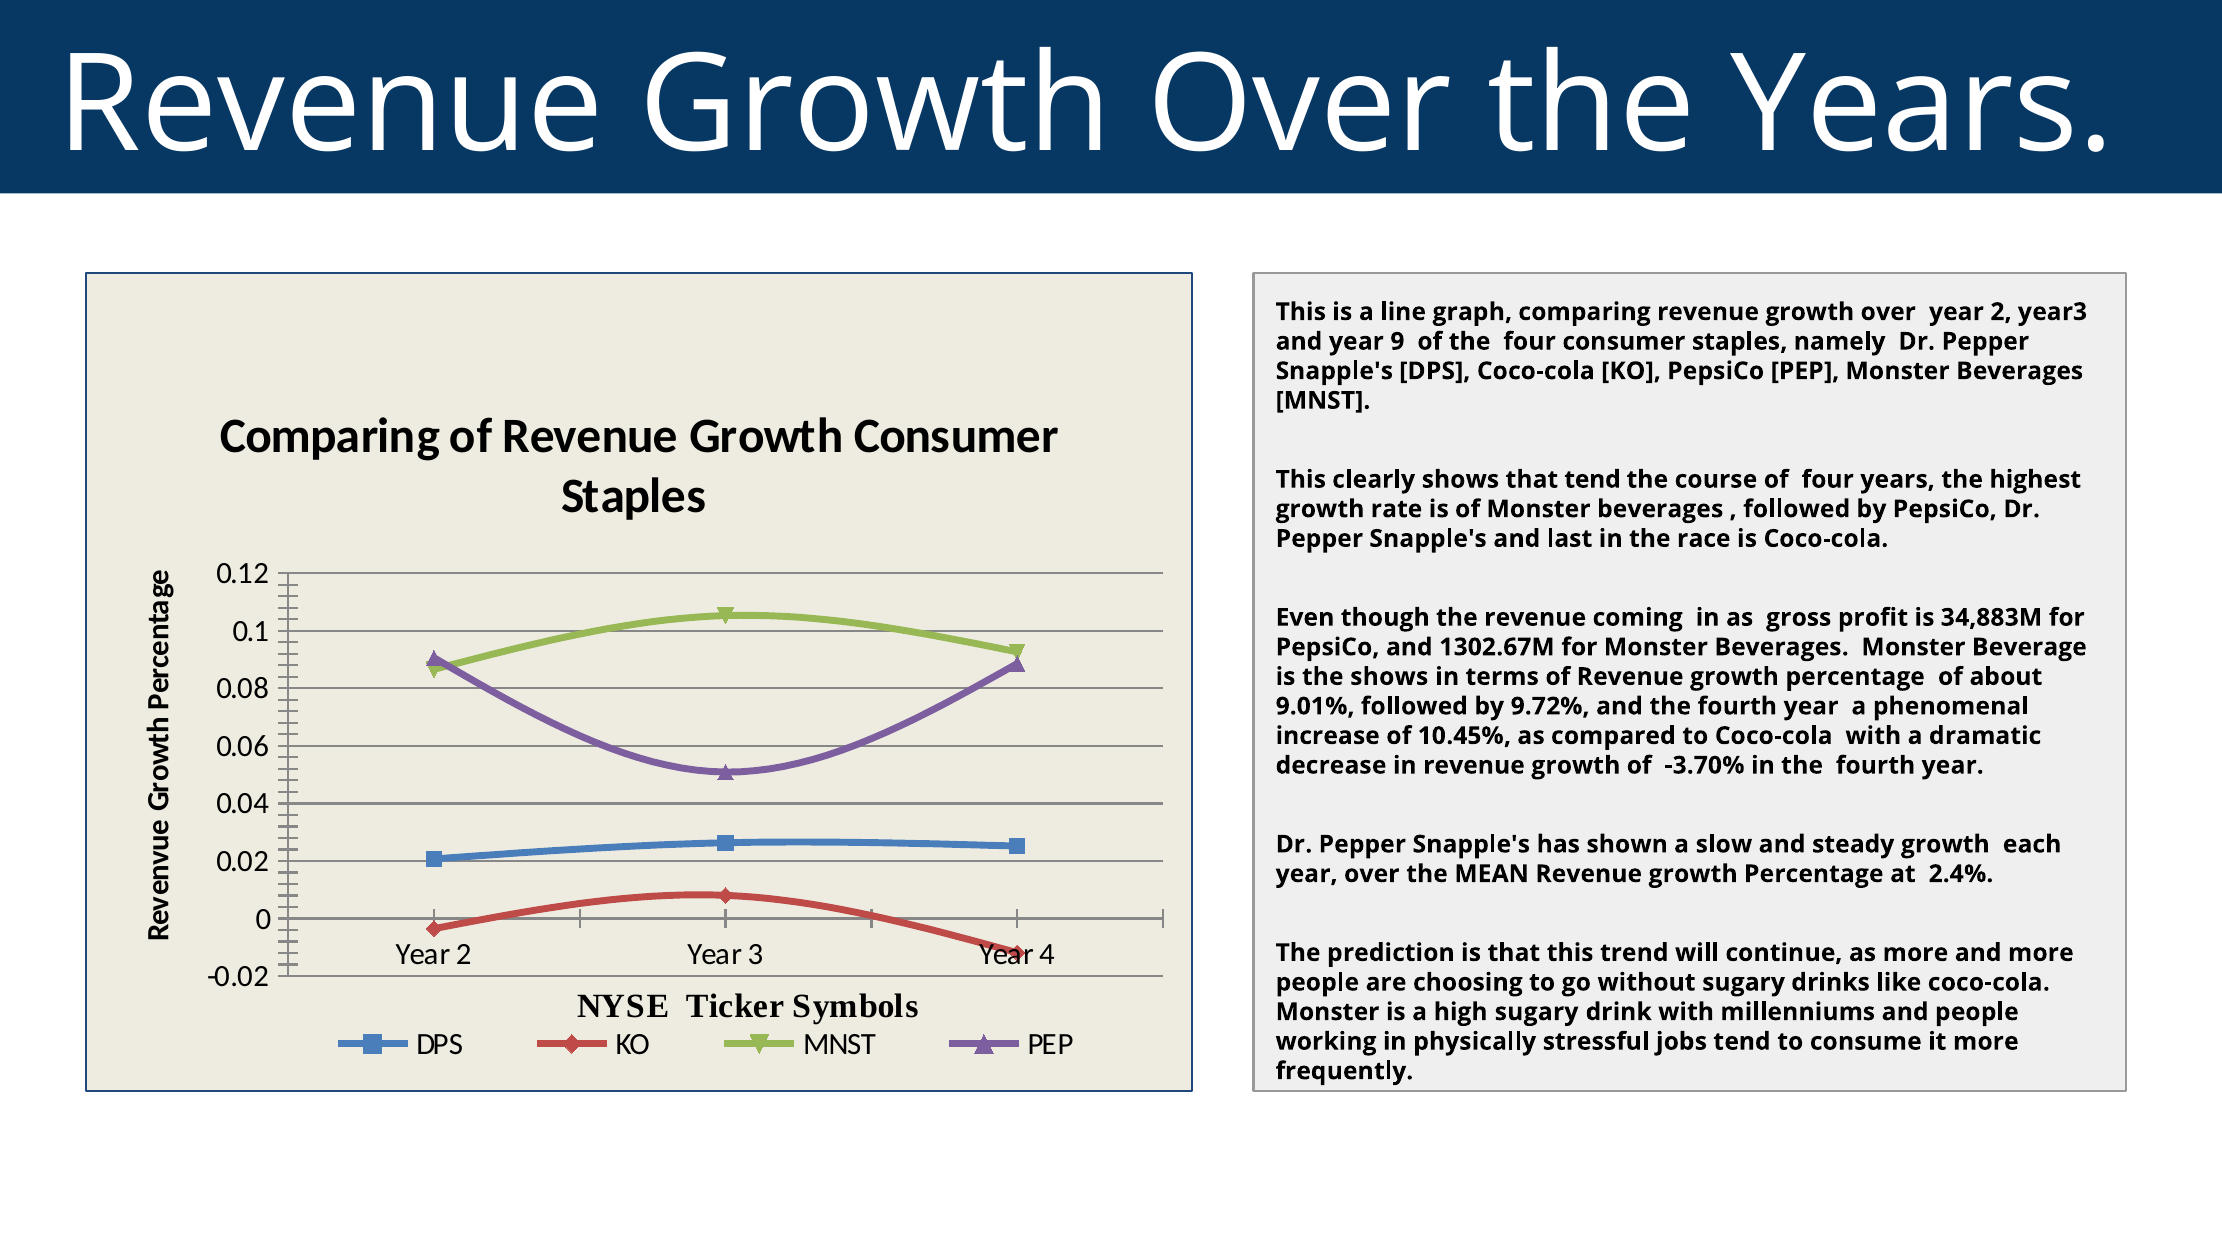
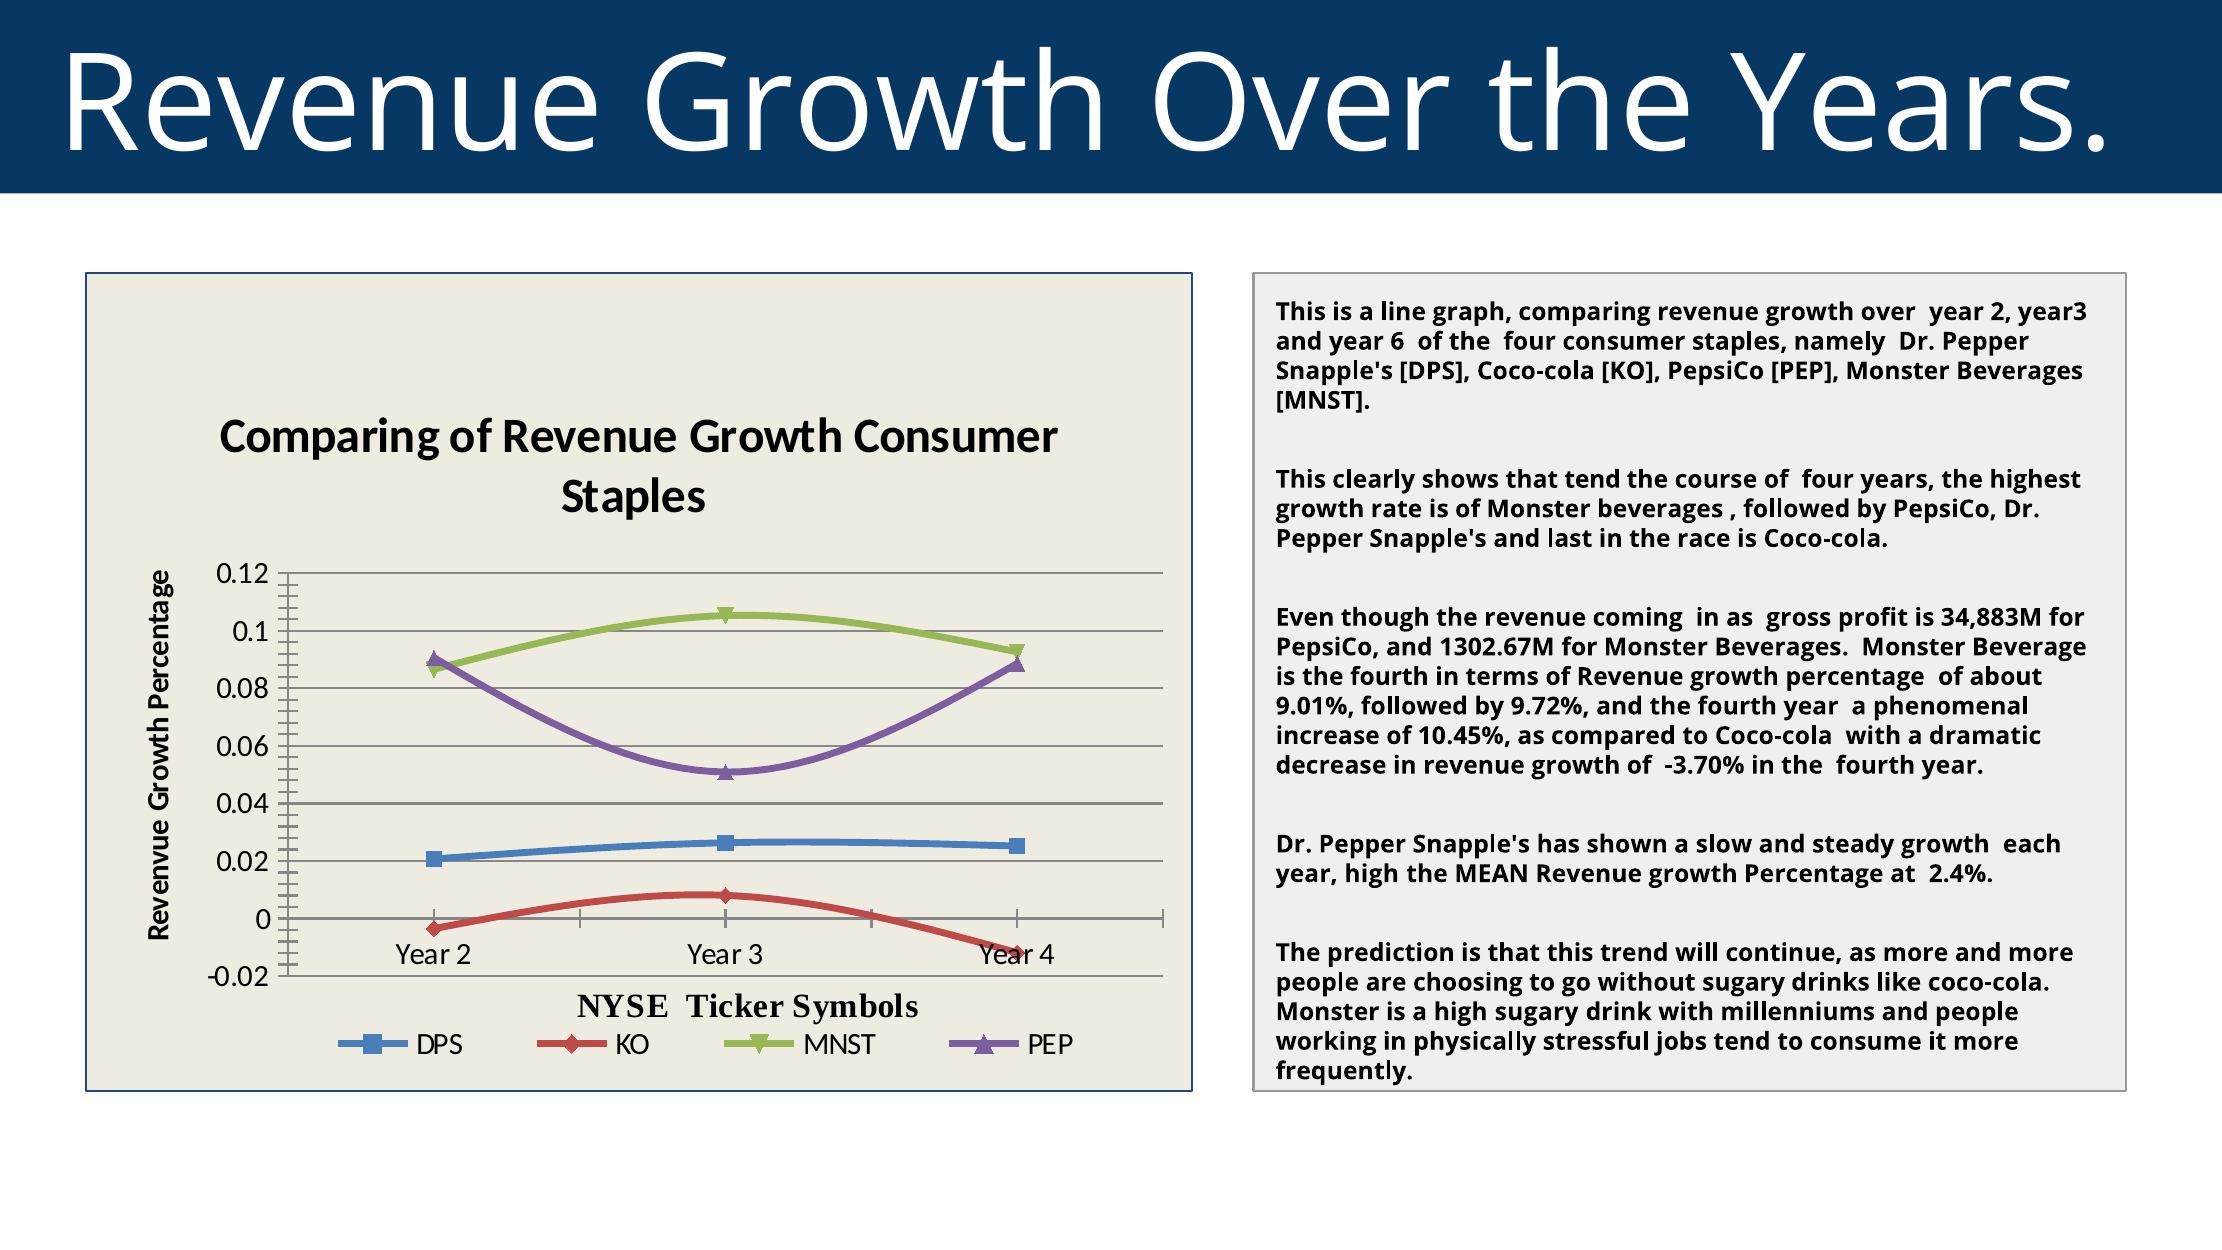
9: 9 -> 6
is the shows: shows -> fourth
year over: over -> high
